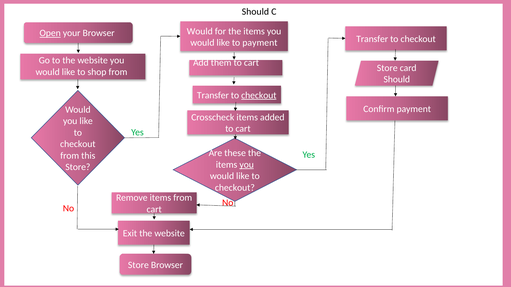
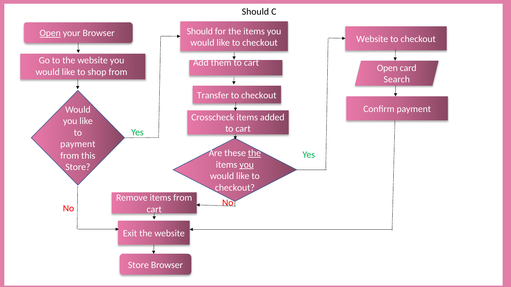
Would at (200, 31): Would -> Should
Transfer at (372, 39): Transfer -> Website
payment at (260, 43): payment -> checkout
from Store: Store -> Open
Should at (397, 80): Should -> Search
checkout at (259, 95) underline: present -> none
checkout at (78, 144): checkout -> payment
the at (254, 153) underline: none -> present
